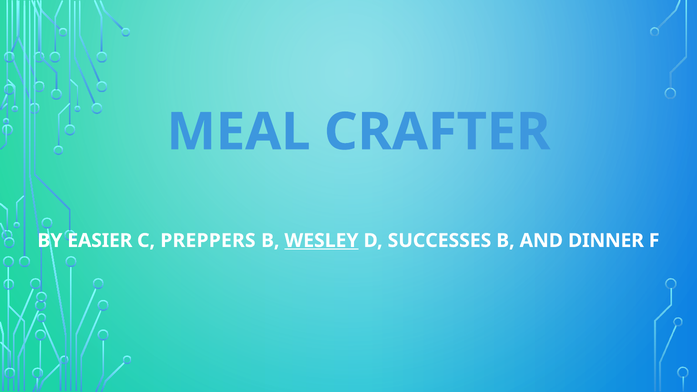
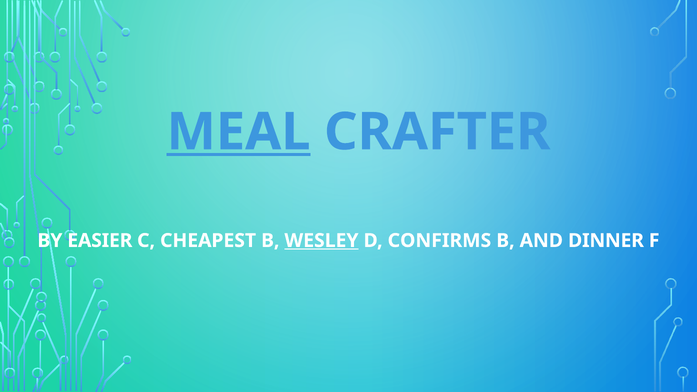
MEAL underline: none -> present
PREPPERS: PREPPERS -> CHEAPEST
SUCCESSES: SUCCESSES -> CONFIRMS
